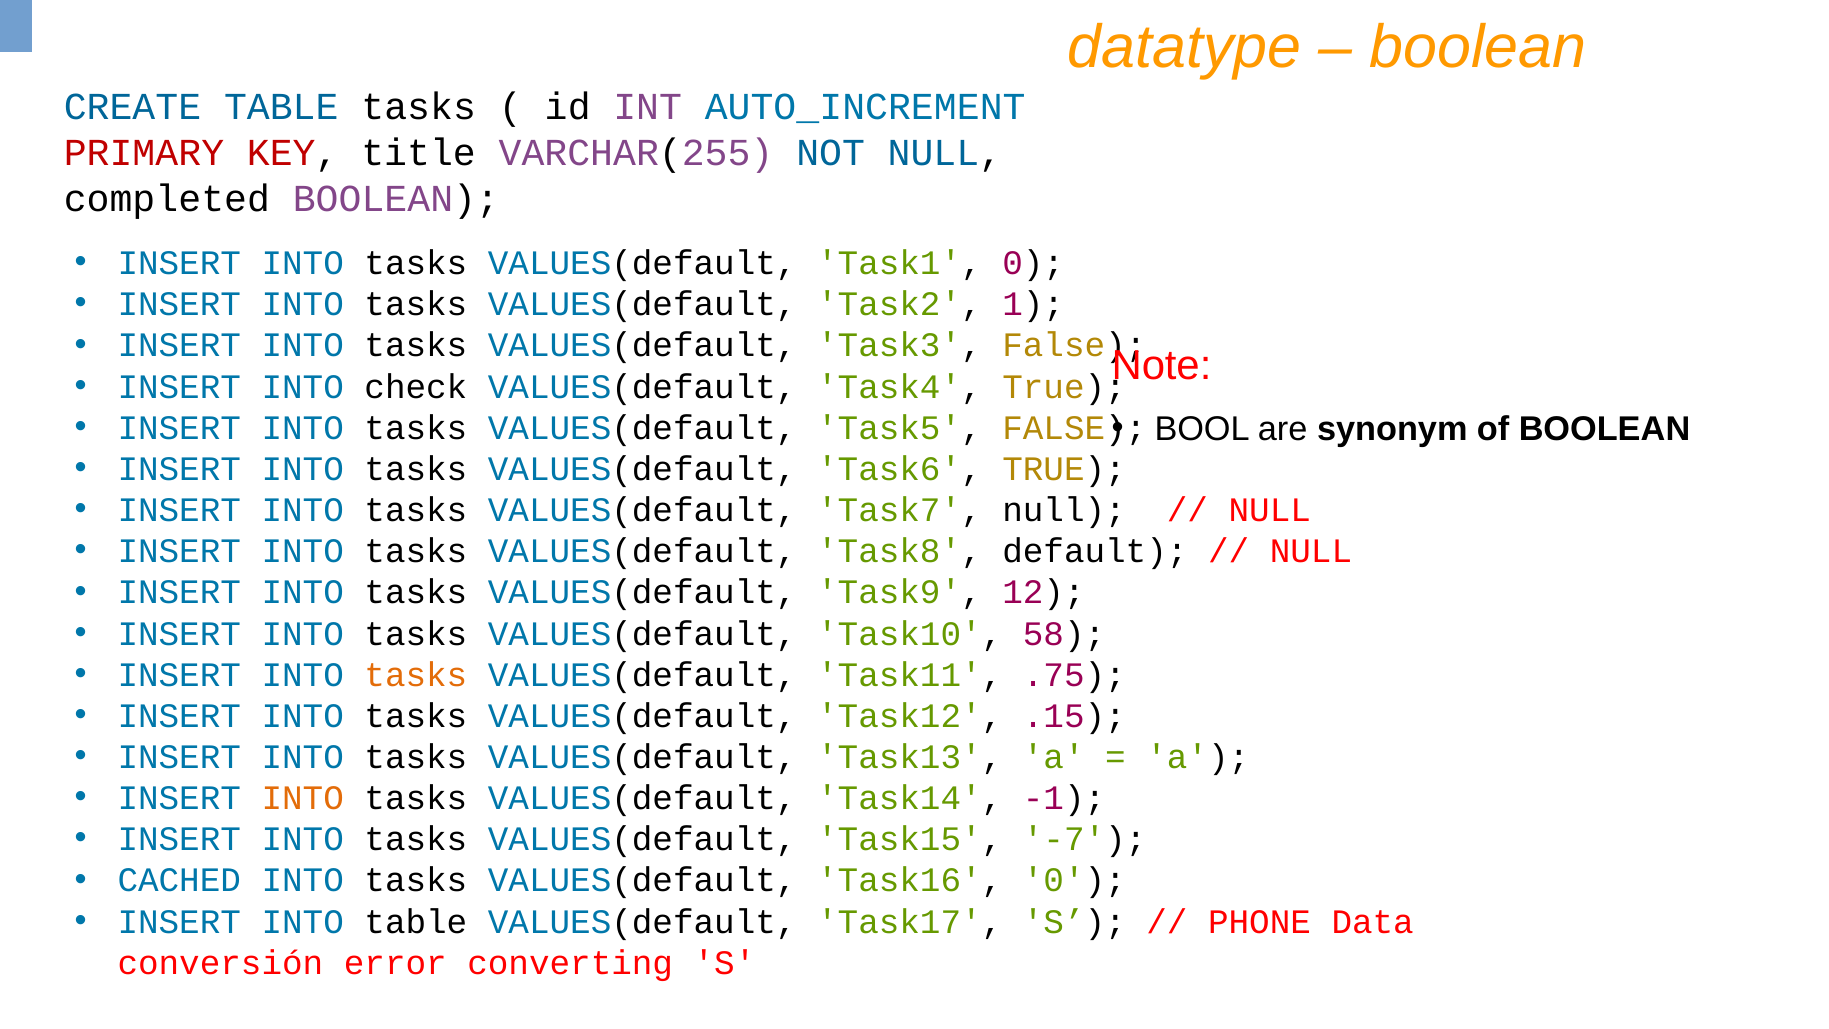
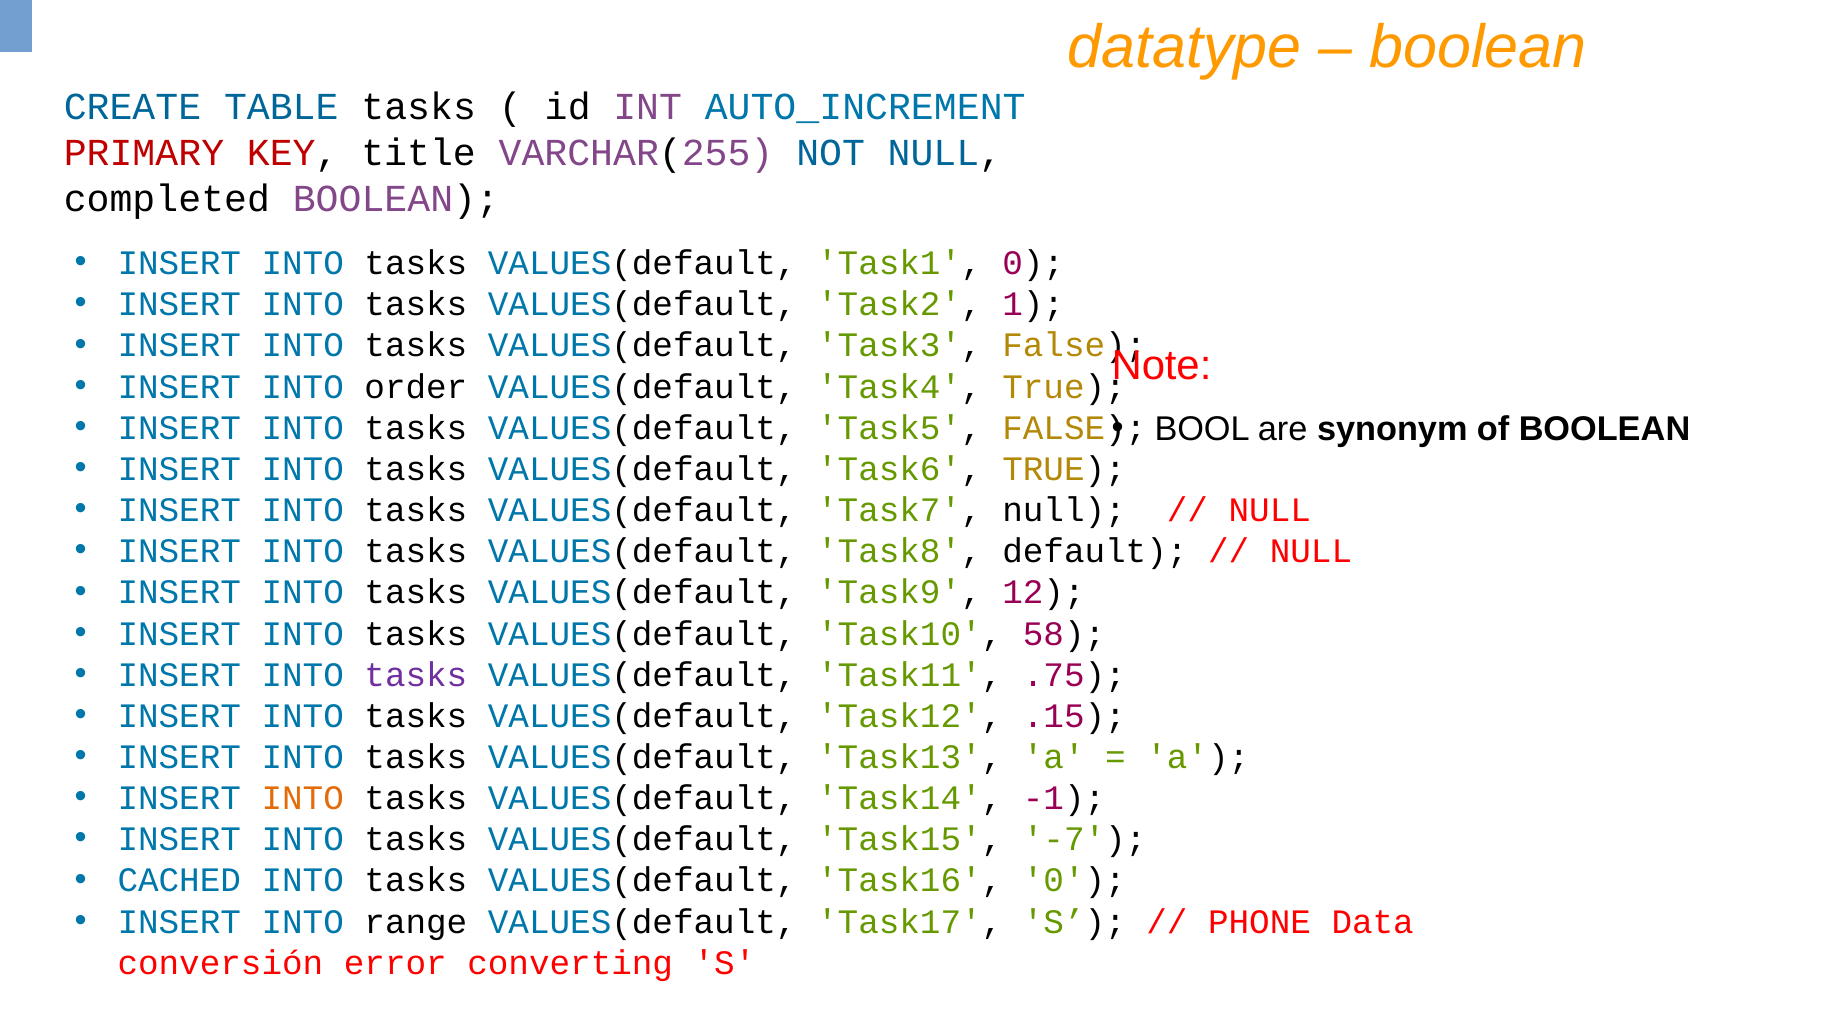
check: check -> order
tasks at (416, 675) colour: orange -> purple
INTO table: table -> range
